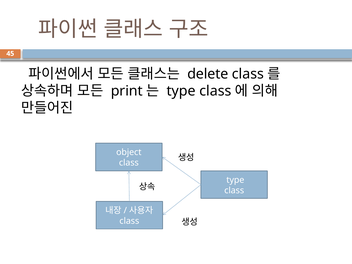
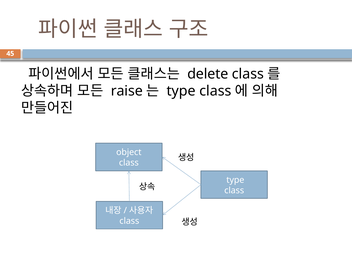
print: print -> raise
